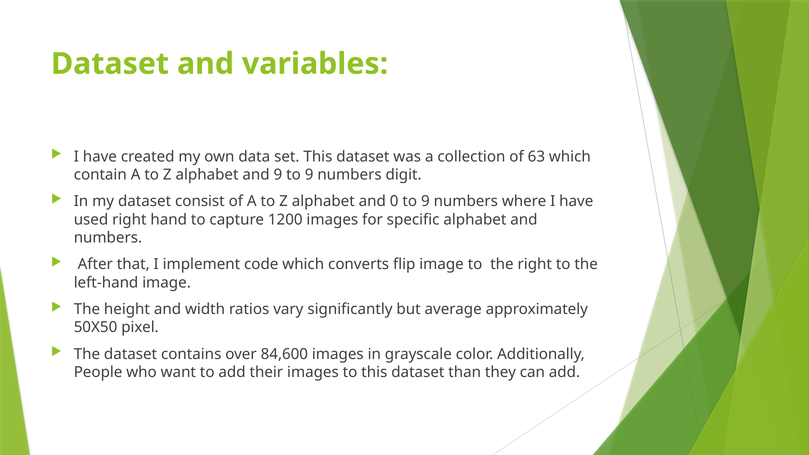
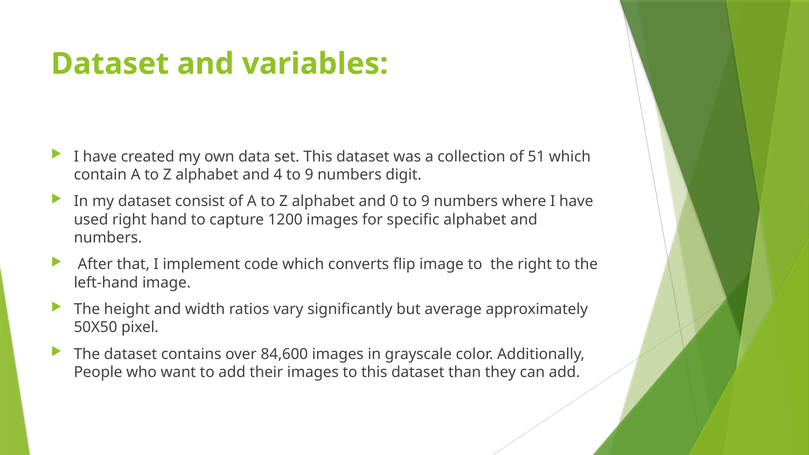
63: 63 -> 51
and 9: 9 -> 4
